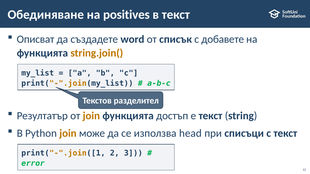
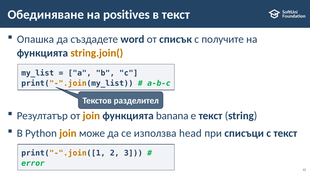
Описват: Описват -> Опашка
добавете: добавете -> получите
достъп: достъп -> banana
